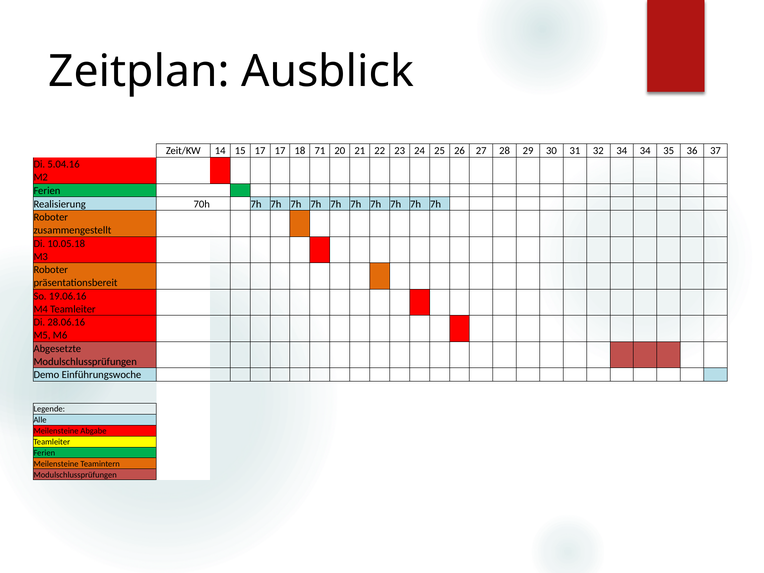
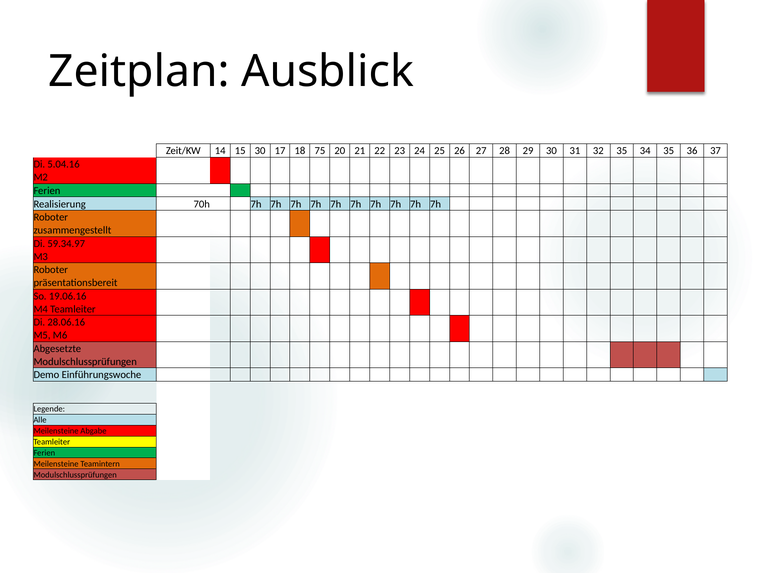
15 17: 17 -> 30
71: 71 -> 75
32 34: 34 -> 35
10.05.18: 10.05.18 -> 59.34.97
